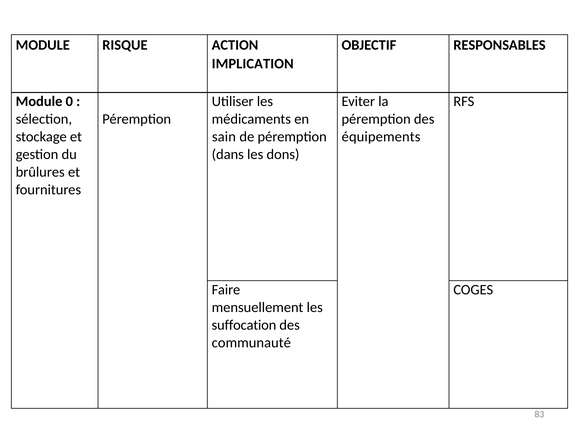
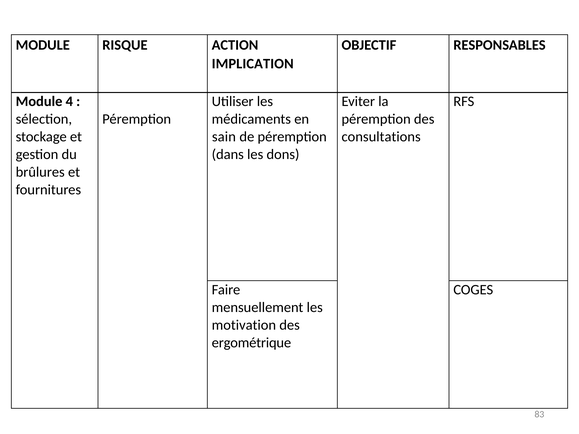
0: 0 -> 4
équipements: équipements -> consultations
suffocation: suffocation -> motivation
communauté: communauté -> ergométrique
